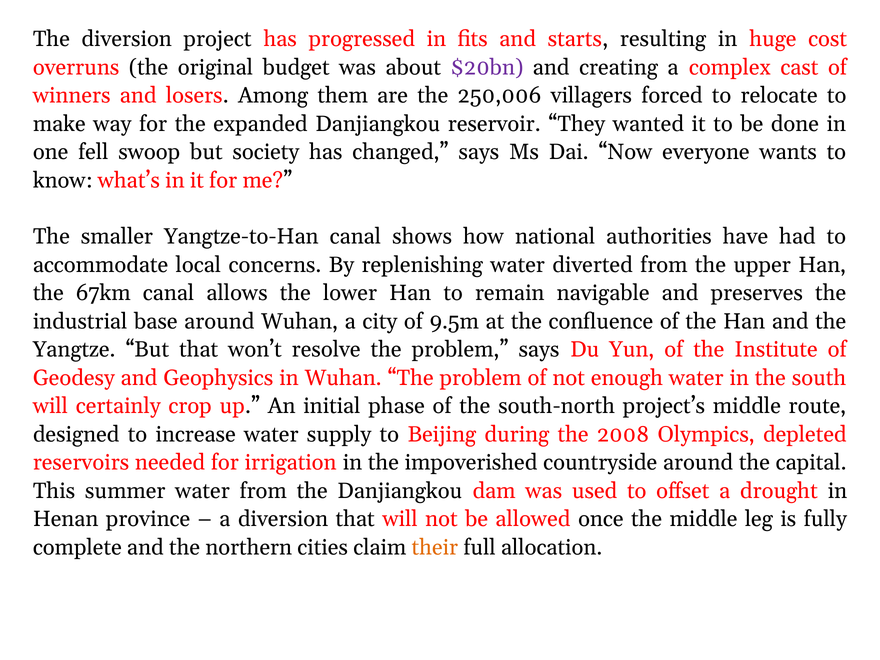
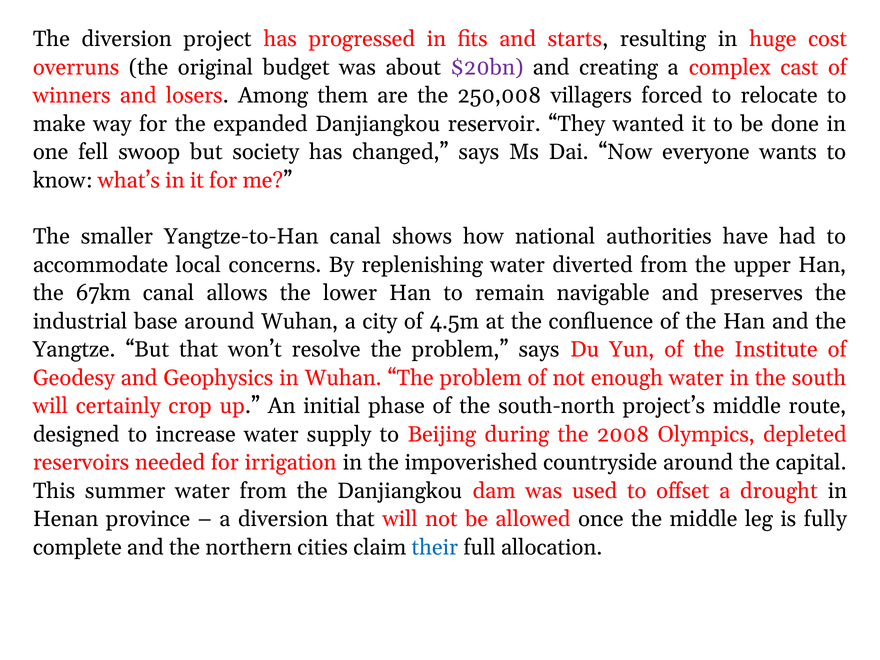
250,006: 250,006 -> 250,008
9.5m: 9.5m -> 4.5m
their colour: orange -> blue
